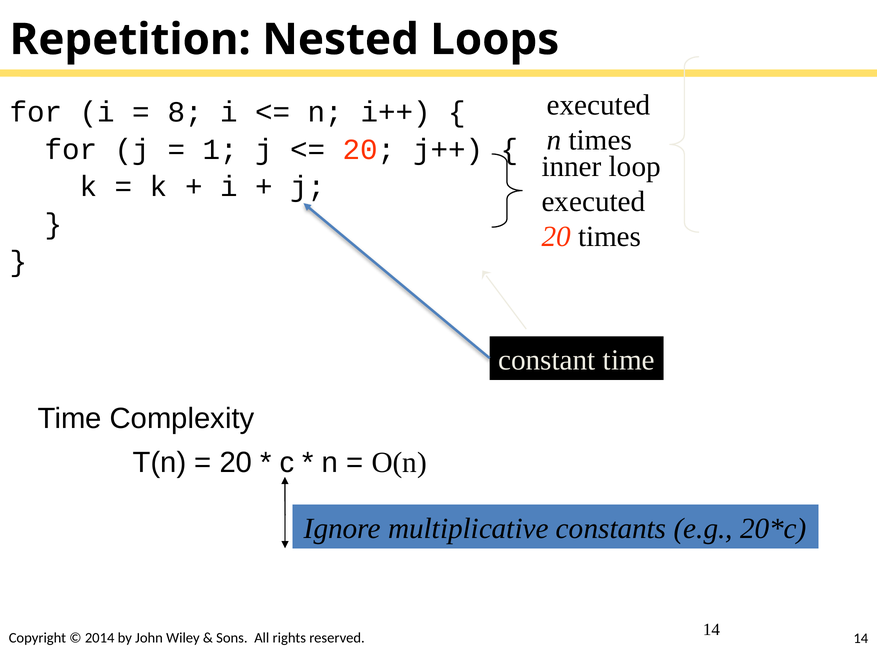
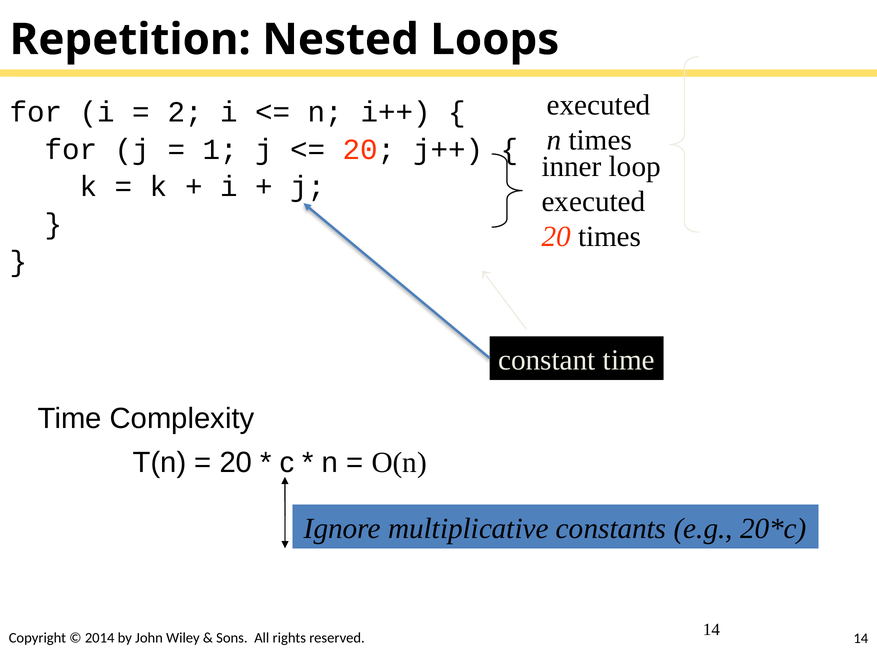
8: 8 -> 2
